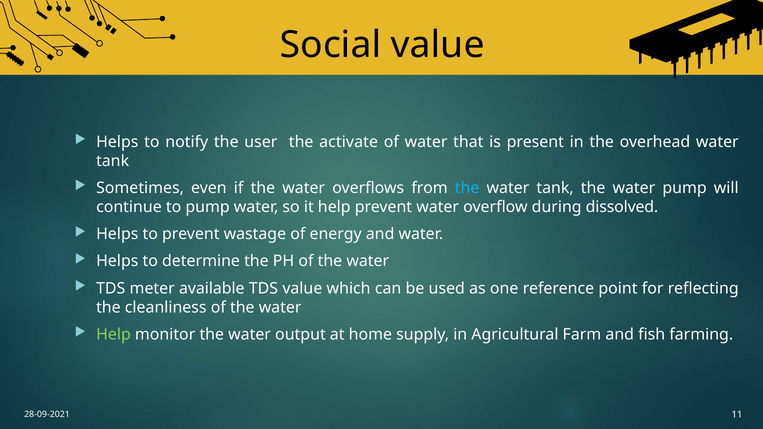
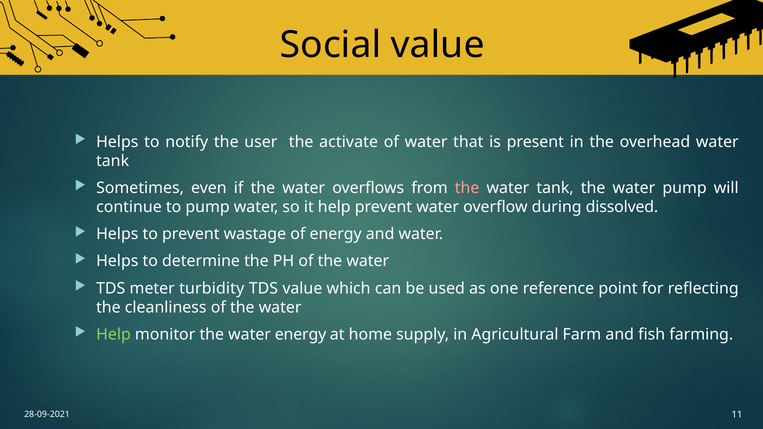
the at (467, 188) colour: light blue -> pink
available: available -> turbidity
water output: output -> energy
